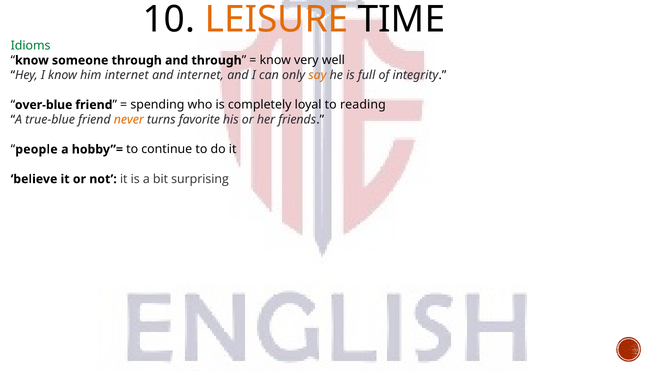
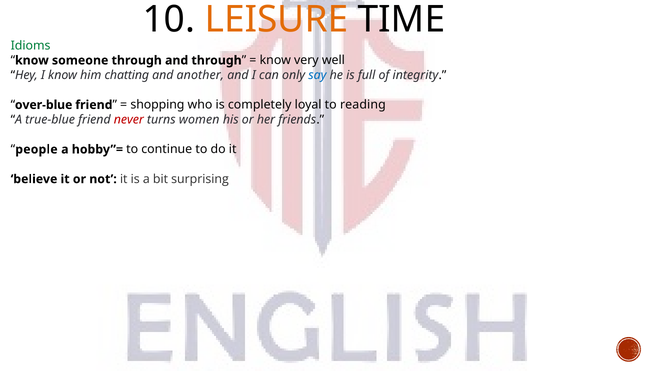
him internet: internet -> chatting
and internet: internet -> another
say colour: orange -> blue
spending: spending -> shopping
never colour: orange -> red
favorite: favorite -> women
